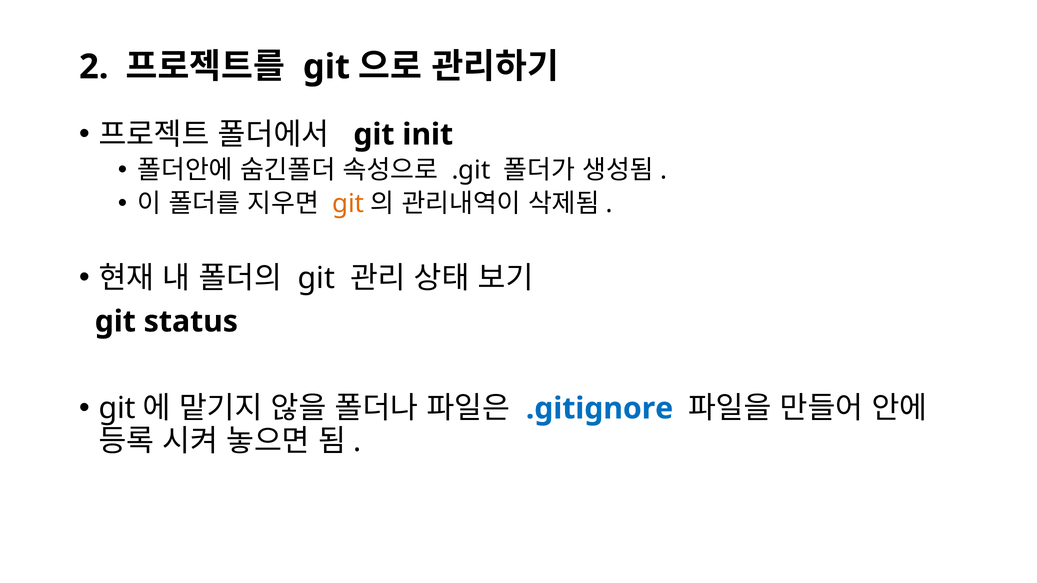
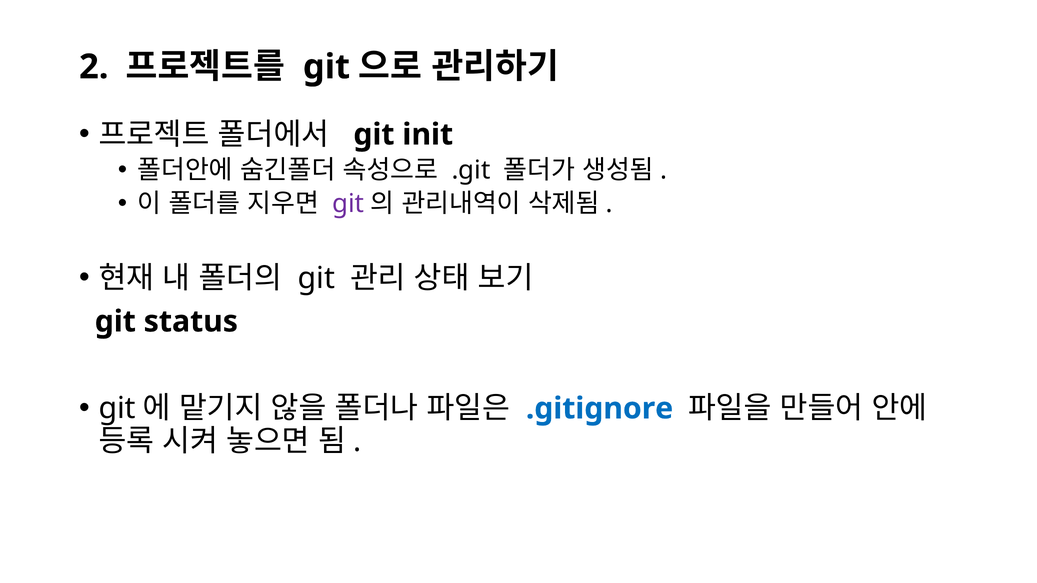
git at (348, 204) colour: orange -> purple
